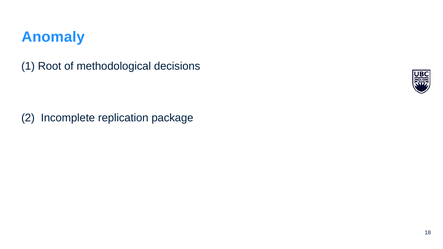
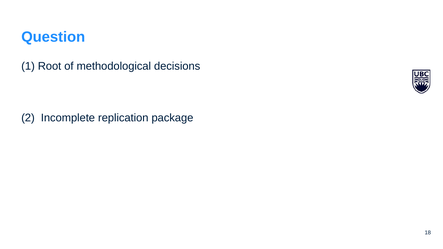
Anomaly: Anomaly -> Question
